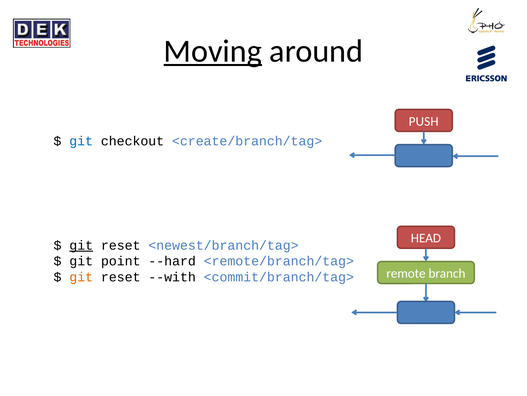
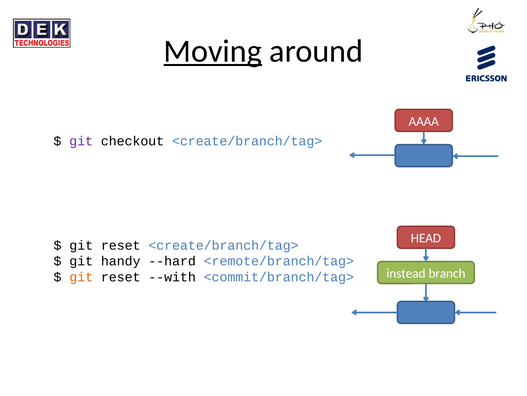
PUSH: PUSH -> AAAA
git at (81, 141) colour: blue -> purple
git at (81, 245) underline: present -> none
reset <newest/branch/tag>: <newest/branch/tag> -> <create/branch/tag>
point: point -> handy
remote: remote -> instead
